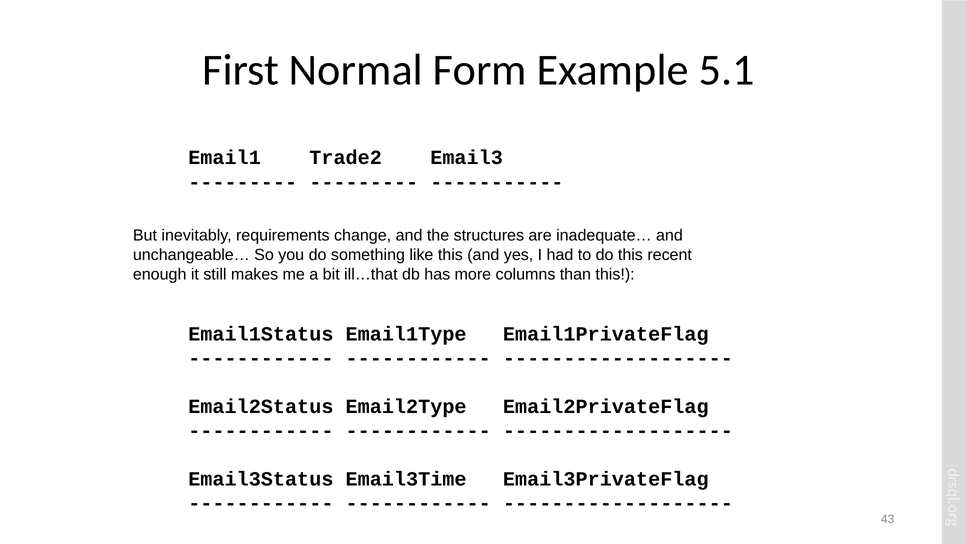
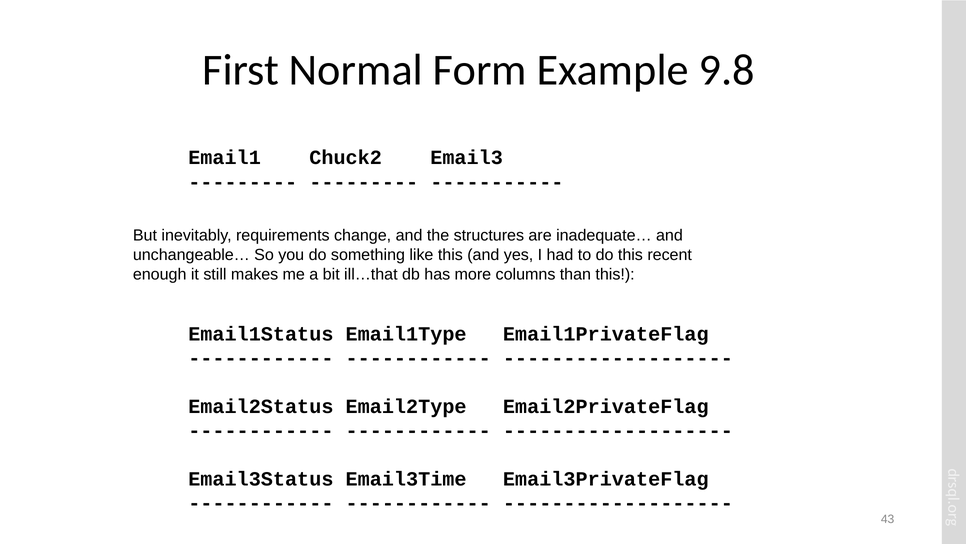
5.1: 5.1 -> 9.8
Trade2: Trade2 -> Chuck2
